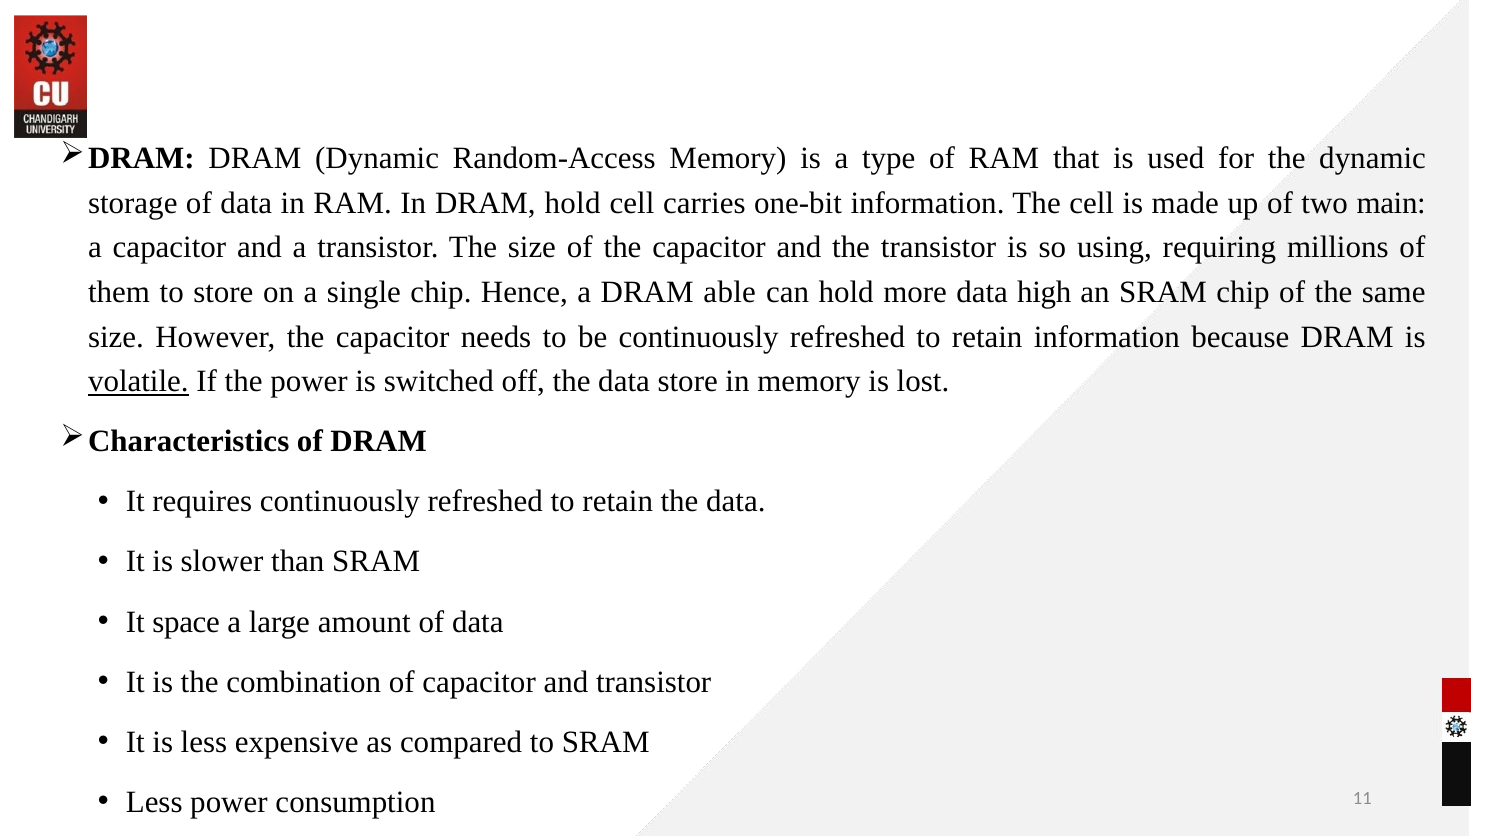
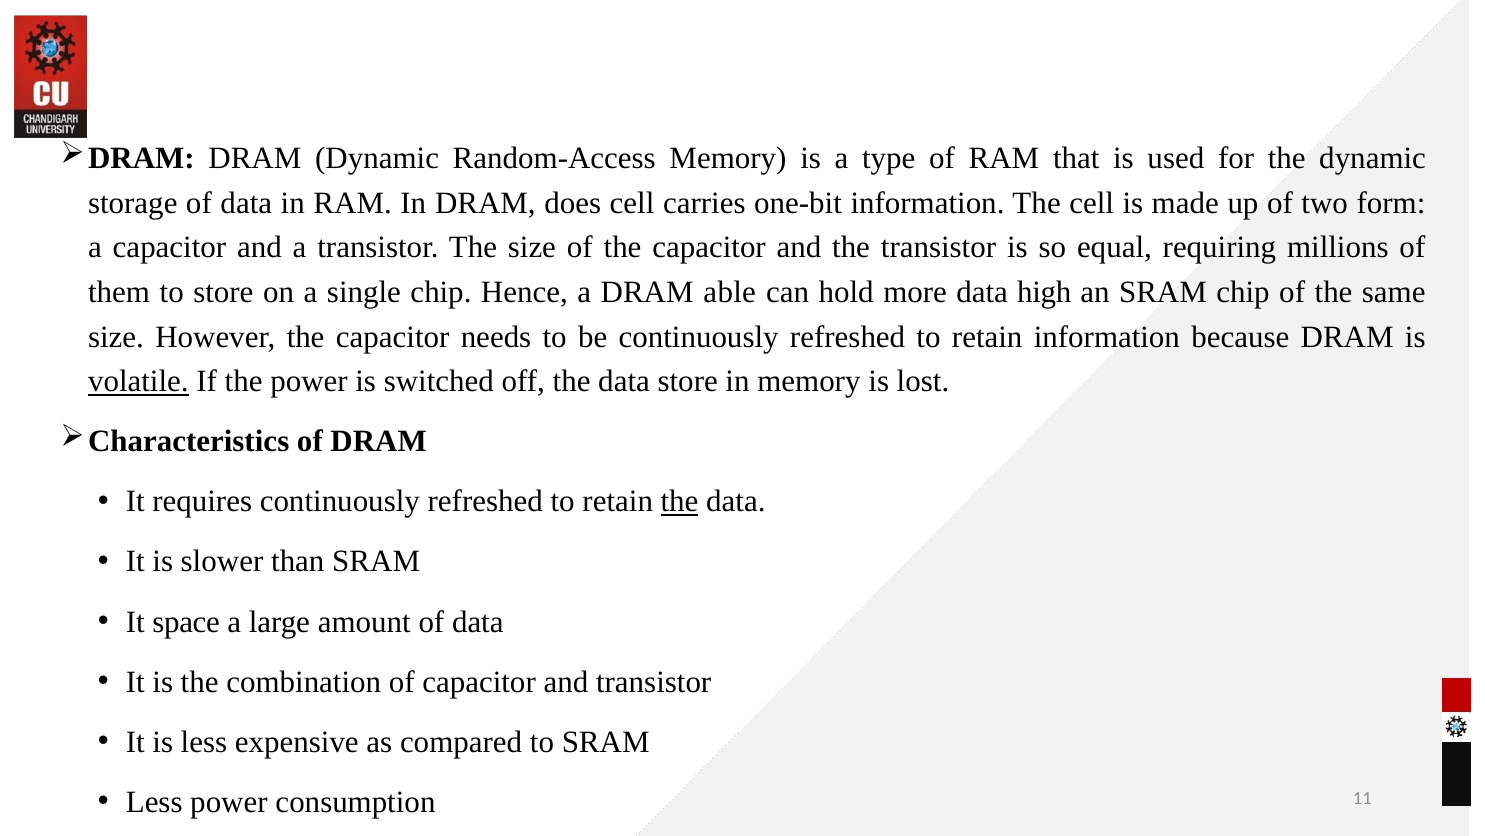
DRAM hold: hold -> does
main: main -> form
using: using -> equal
the at (680, 501) underline: none -> present
